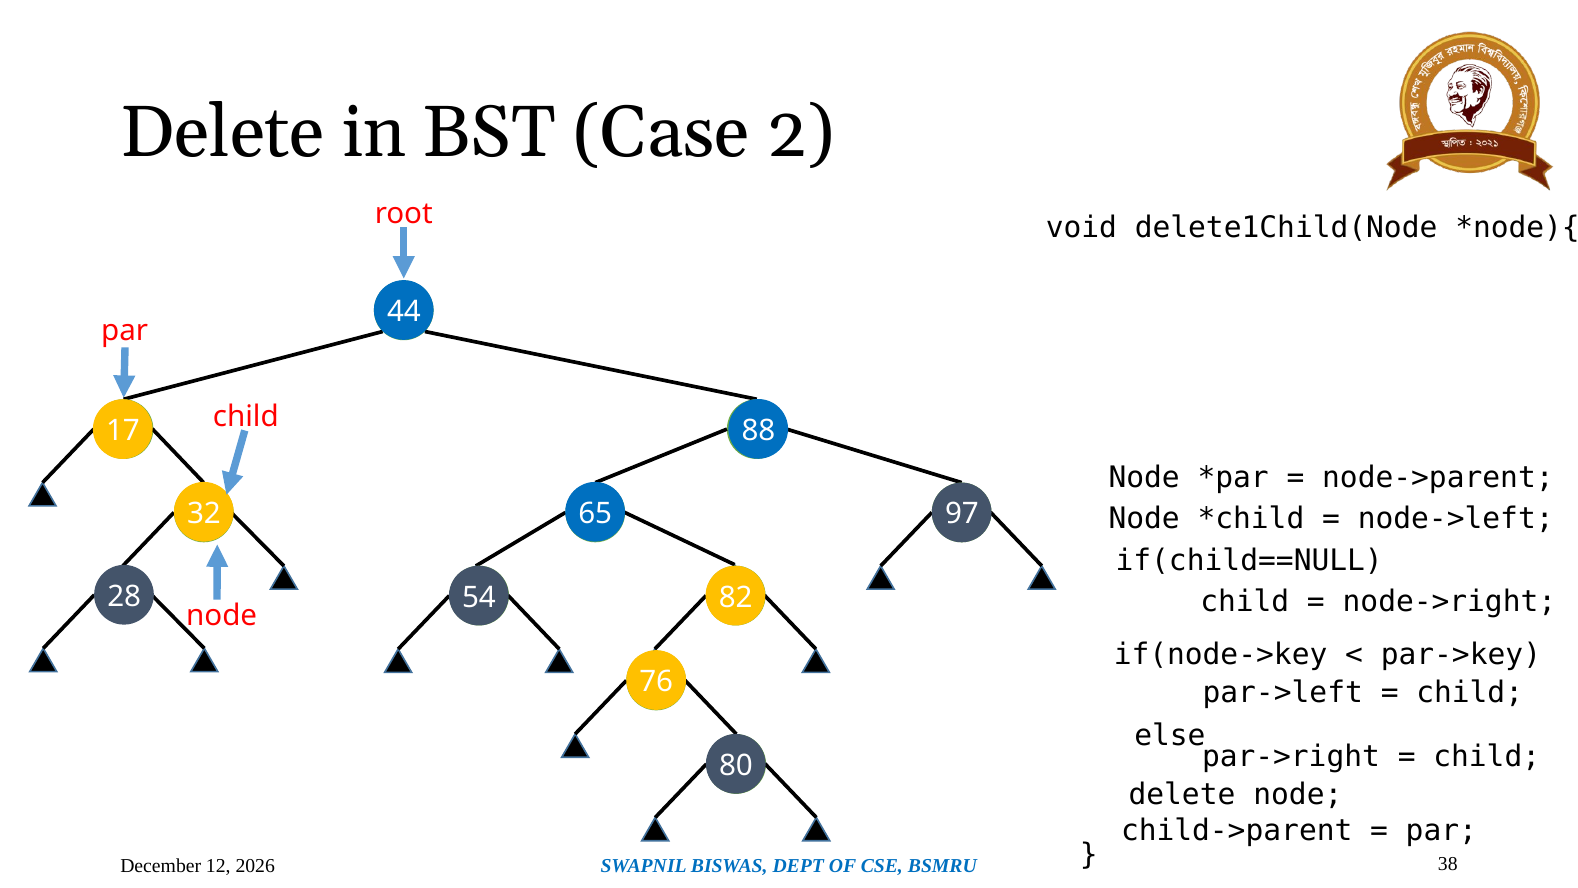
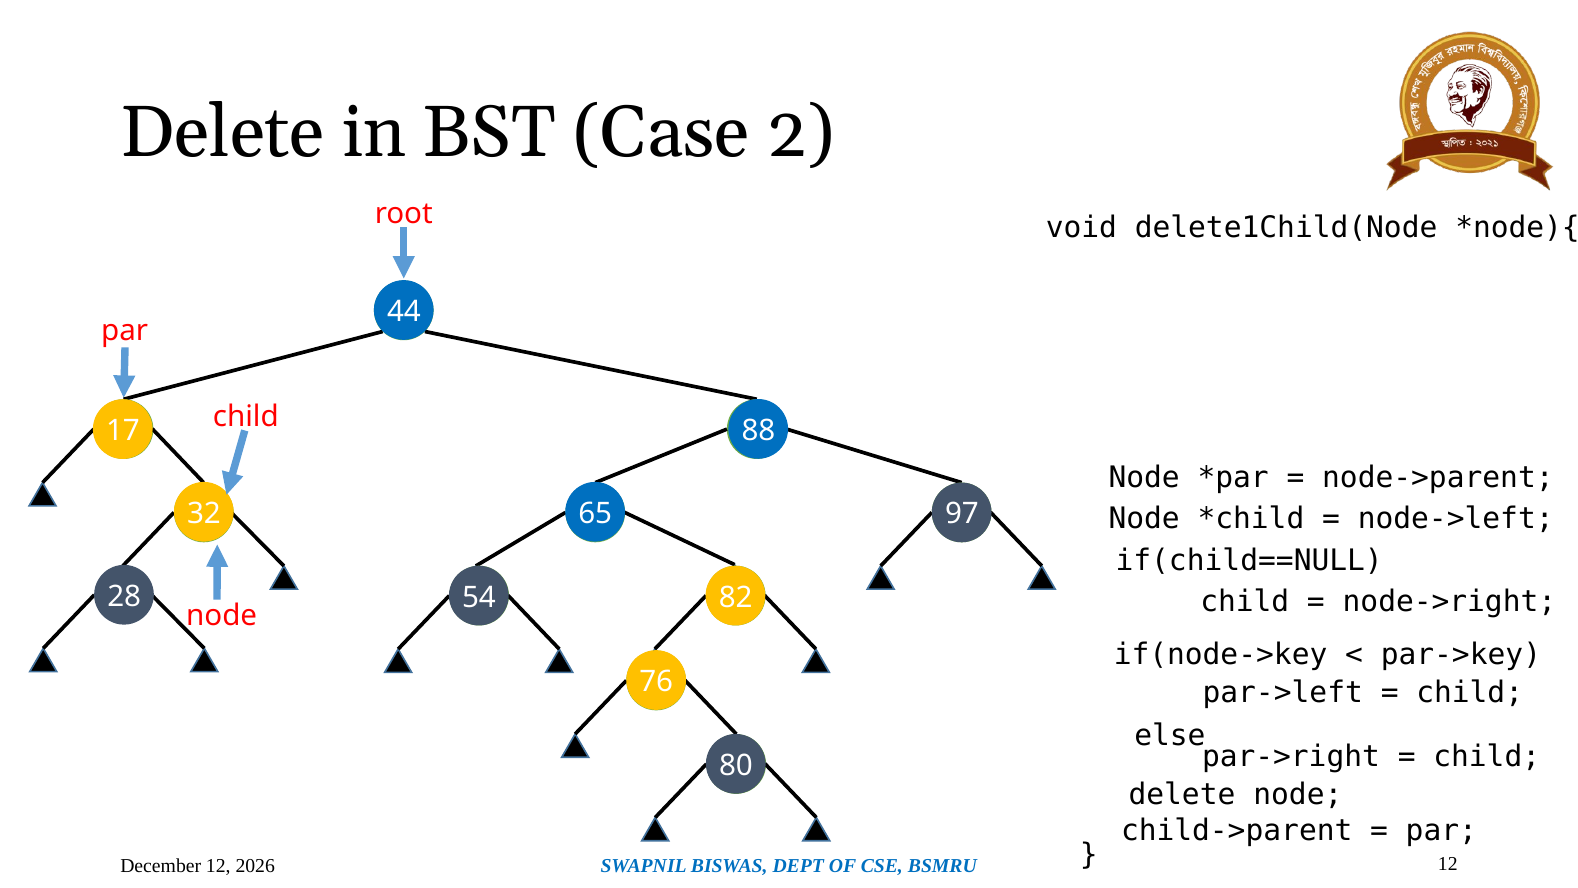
BSMRU 38: 38 -> 12
